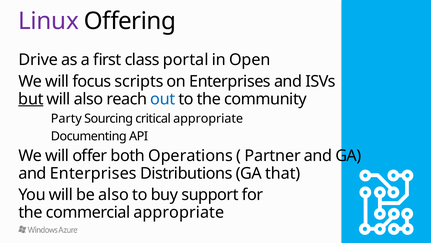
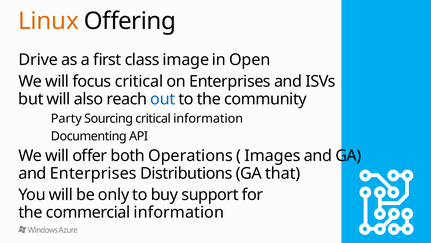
Linux colour: purple -> orange
portal: portal -> image
focus scripts: scripts -> critical
but underline: present -> none
critical appropriate: appropriate -> information
Partner: Partner -> Images
be also: also -> only
commercial appropriate: appropriate -> information
